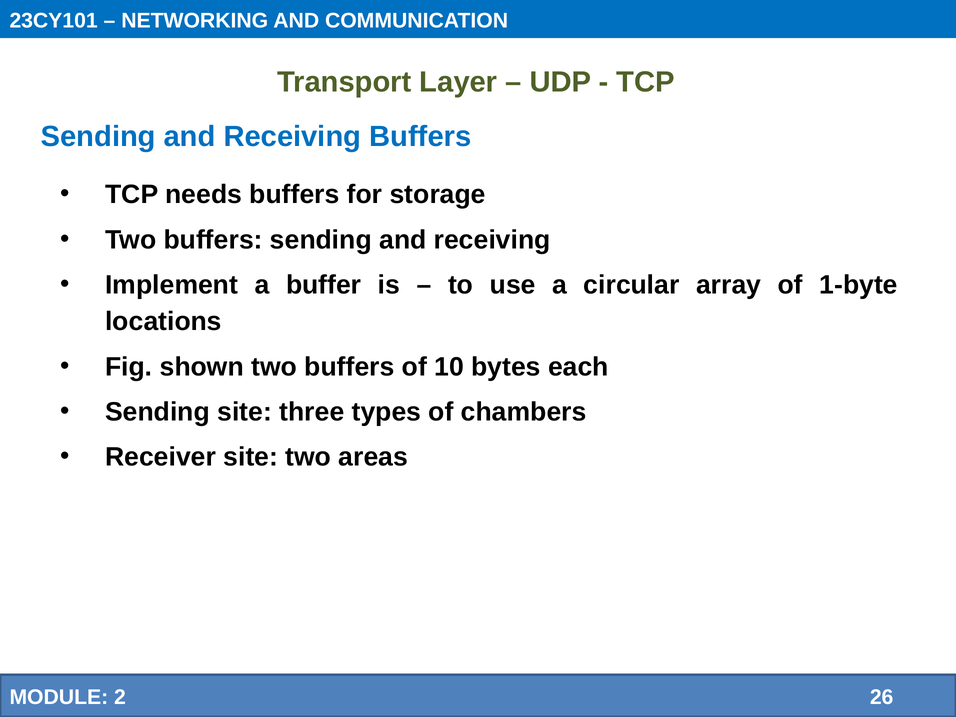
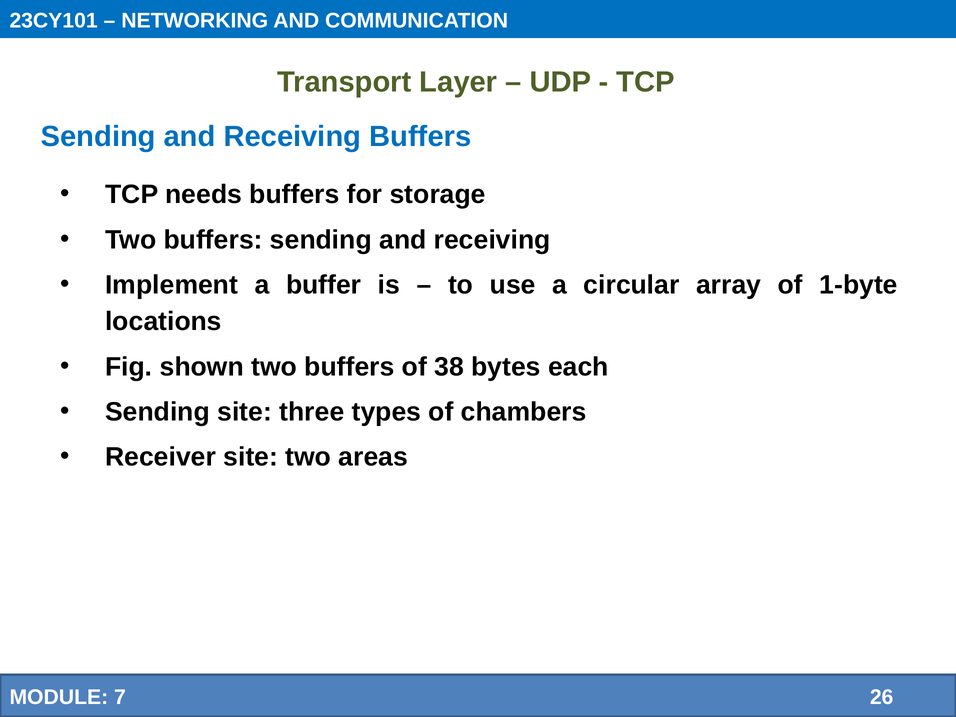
10: 10 -> 38
2: 2 -> 7
